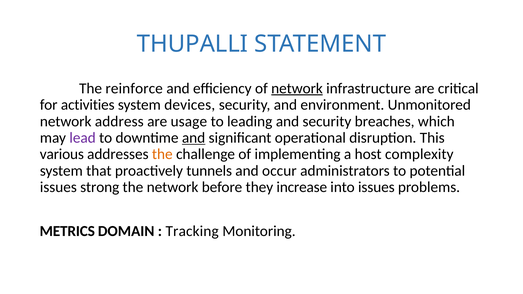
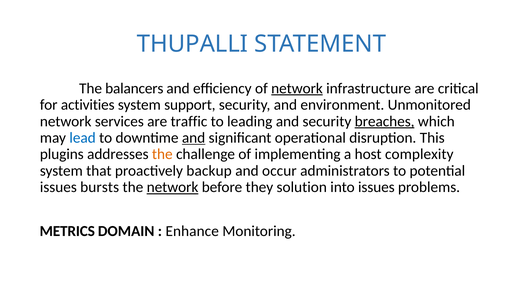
reinforce: reinforce -> balancers
devices: devices -> support
address: address -> services
usage: usage -> traffic
breaches underline: none -> present
lead colour: purple -> blue
various: various -> plugins
tunnels: tunnels -> backup
strong: strong -> bursts
network at (173, 187) underline: none -> present
increase: increase -> solution
Tracking: Tracking -> Enhance
